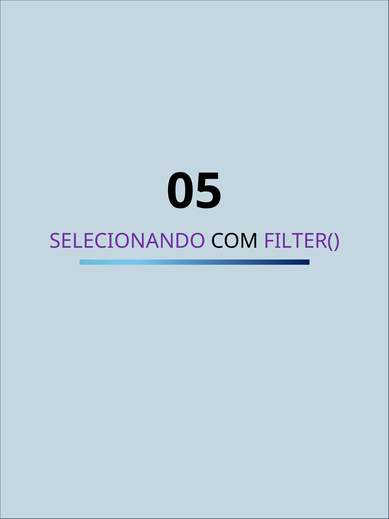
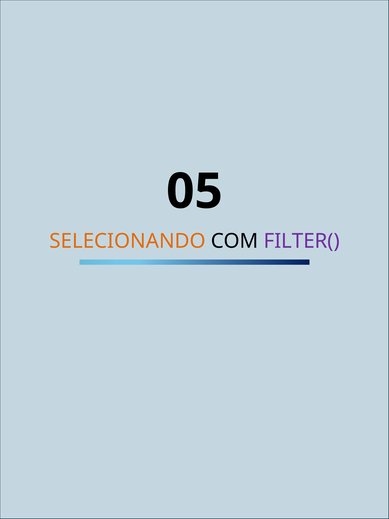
SELECIONANDO colour: purple -> orange
